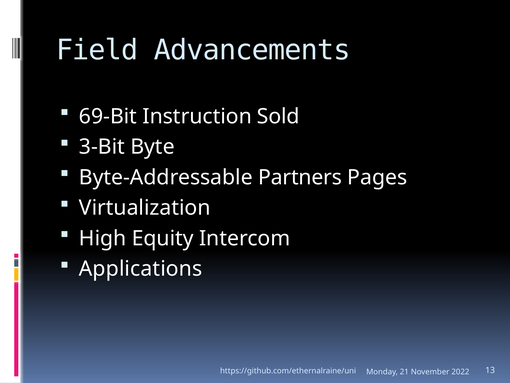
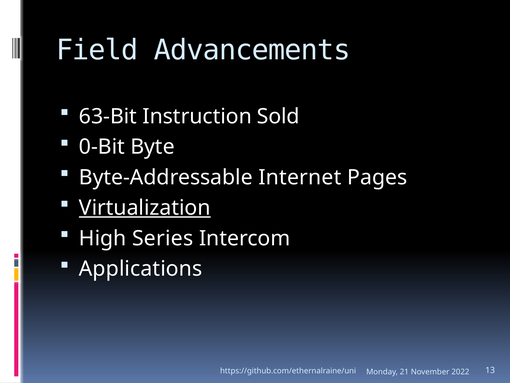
69-Bit: 69-Bit -> 63-Bit
3-Bit: 3-Bit -> 0-Bit
Partners: Partners -> Internet
Virtualization underline: none -> present
Equity: Equity -> Series
